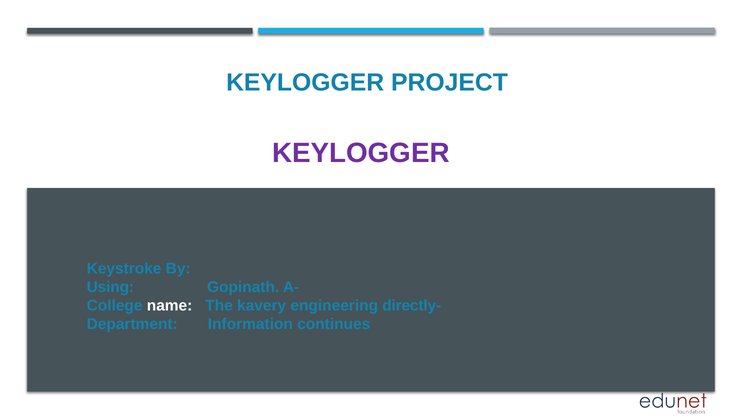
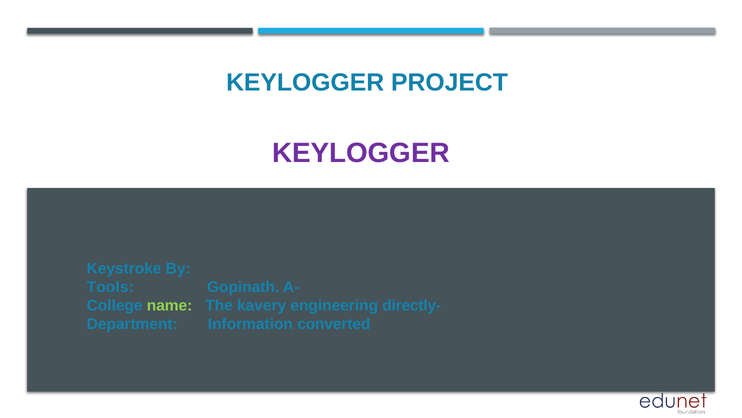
Using: Using -> Tools
name colour: white -> light green
continues: continues -> converted
